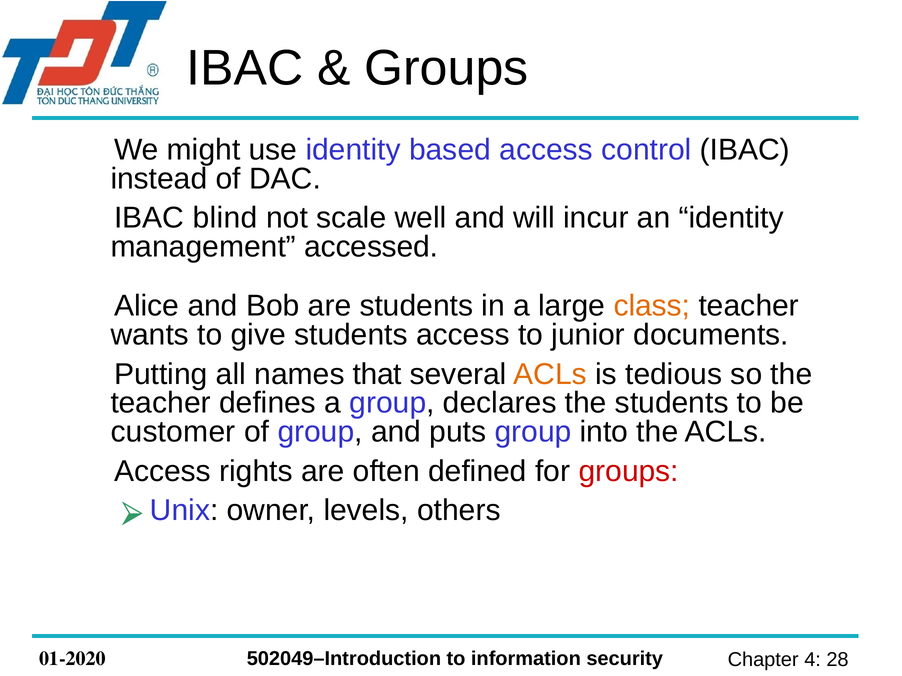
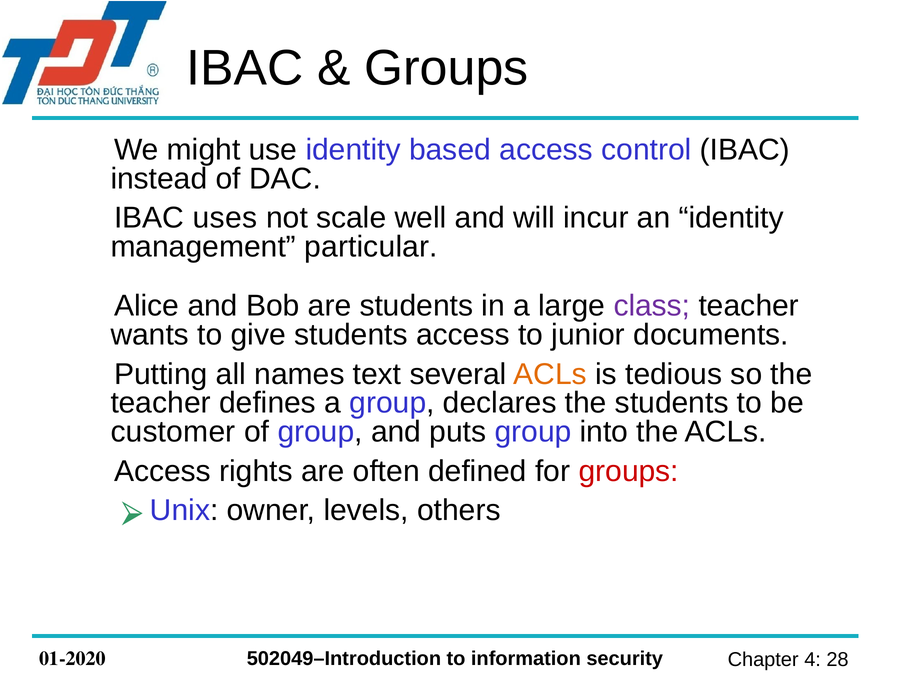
blind: blind -> uses
accessed: accessed -> particular
class colour: orange -> purple
that: that -> text
